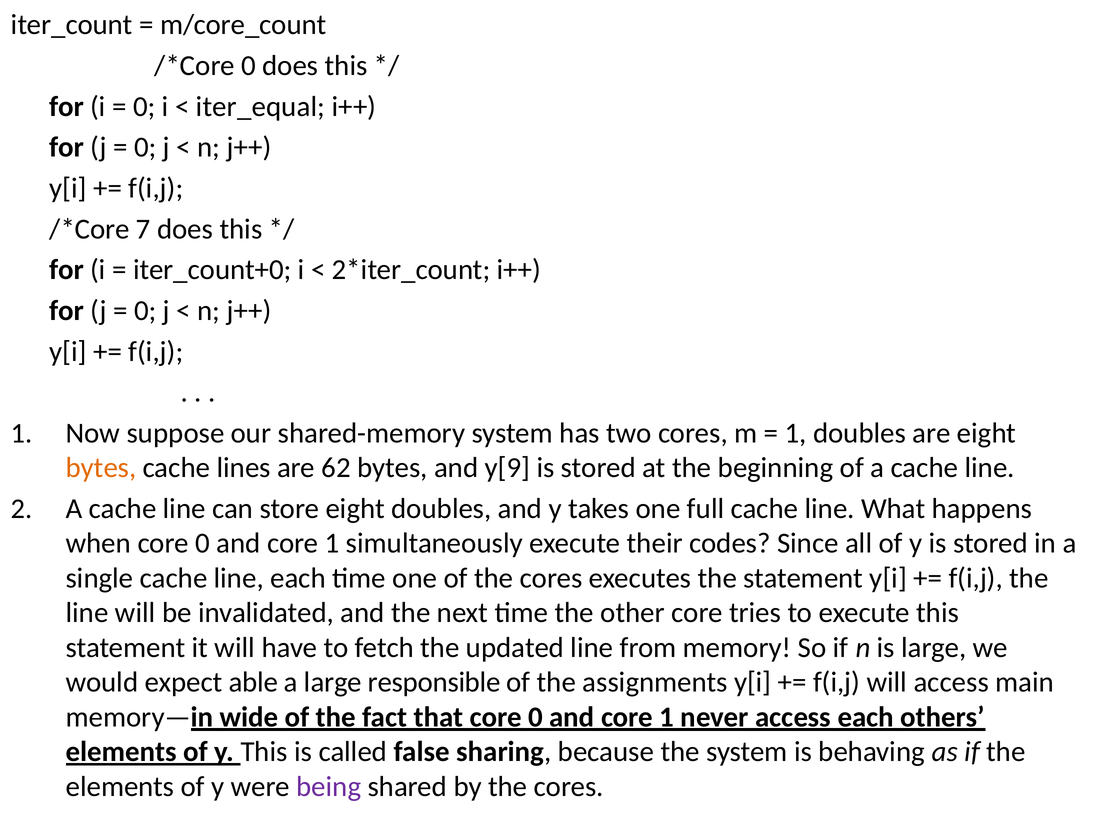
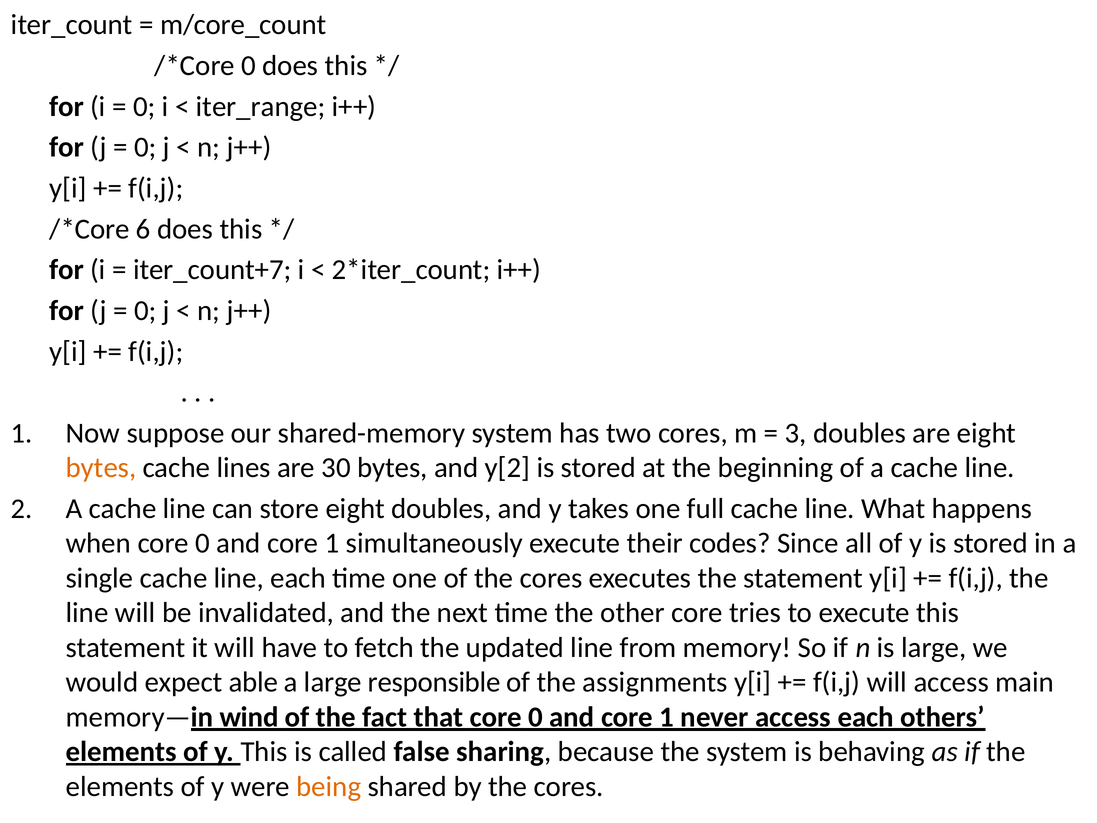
iter_equal: iter_equal -> iter_range
7: 7 -> 6
iter_count+0: iter_count+0 -> iter_count+7
1 at (796, 433): 1 -> 3
62: 62 -> 30
y[9: y[9 -> y[2
wide: wide -> wind
being colour: purple -> orange
